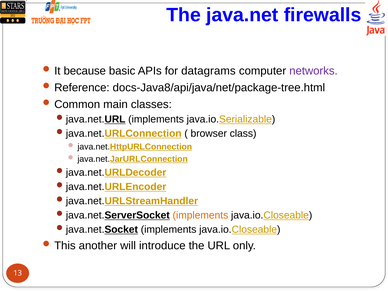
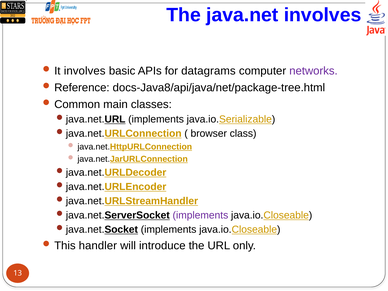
java.net firewalls: firewalls -> involves
because at (85, 71): because -> involves
implements at (200, 215) colour: orange -> purple
another: another -> handler
